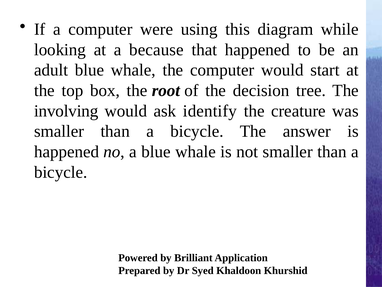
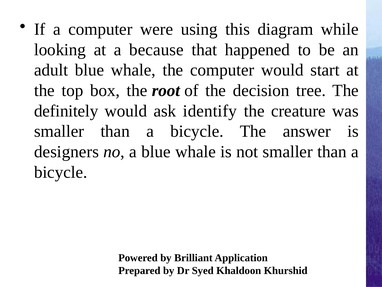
involving: involving -> definitely
happened at (67, 151): happened -> designers
